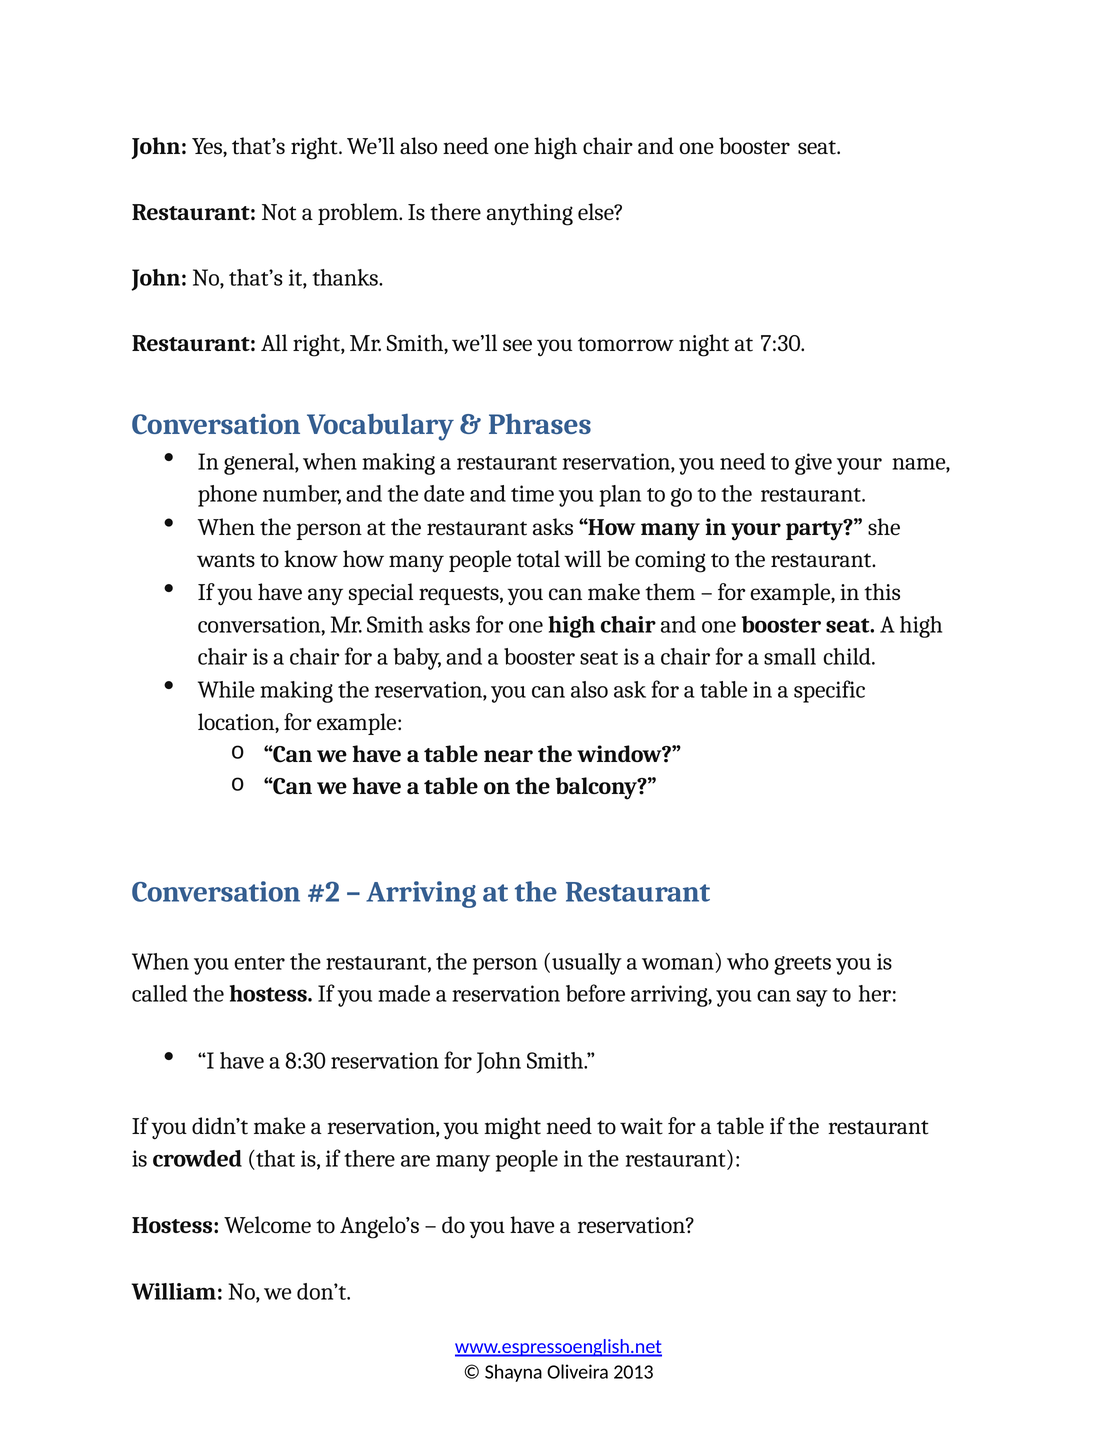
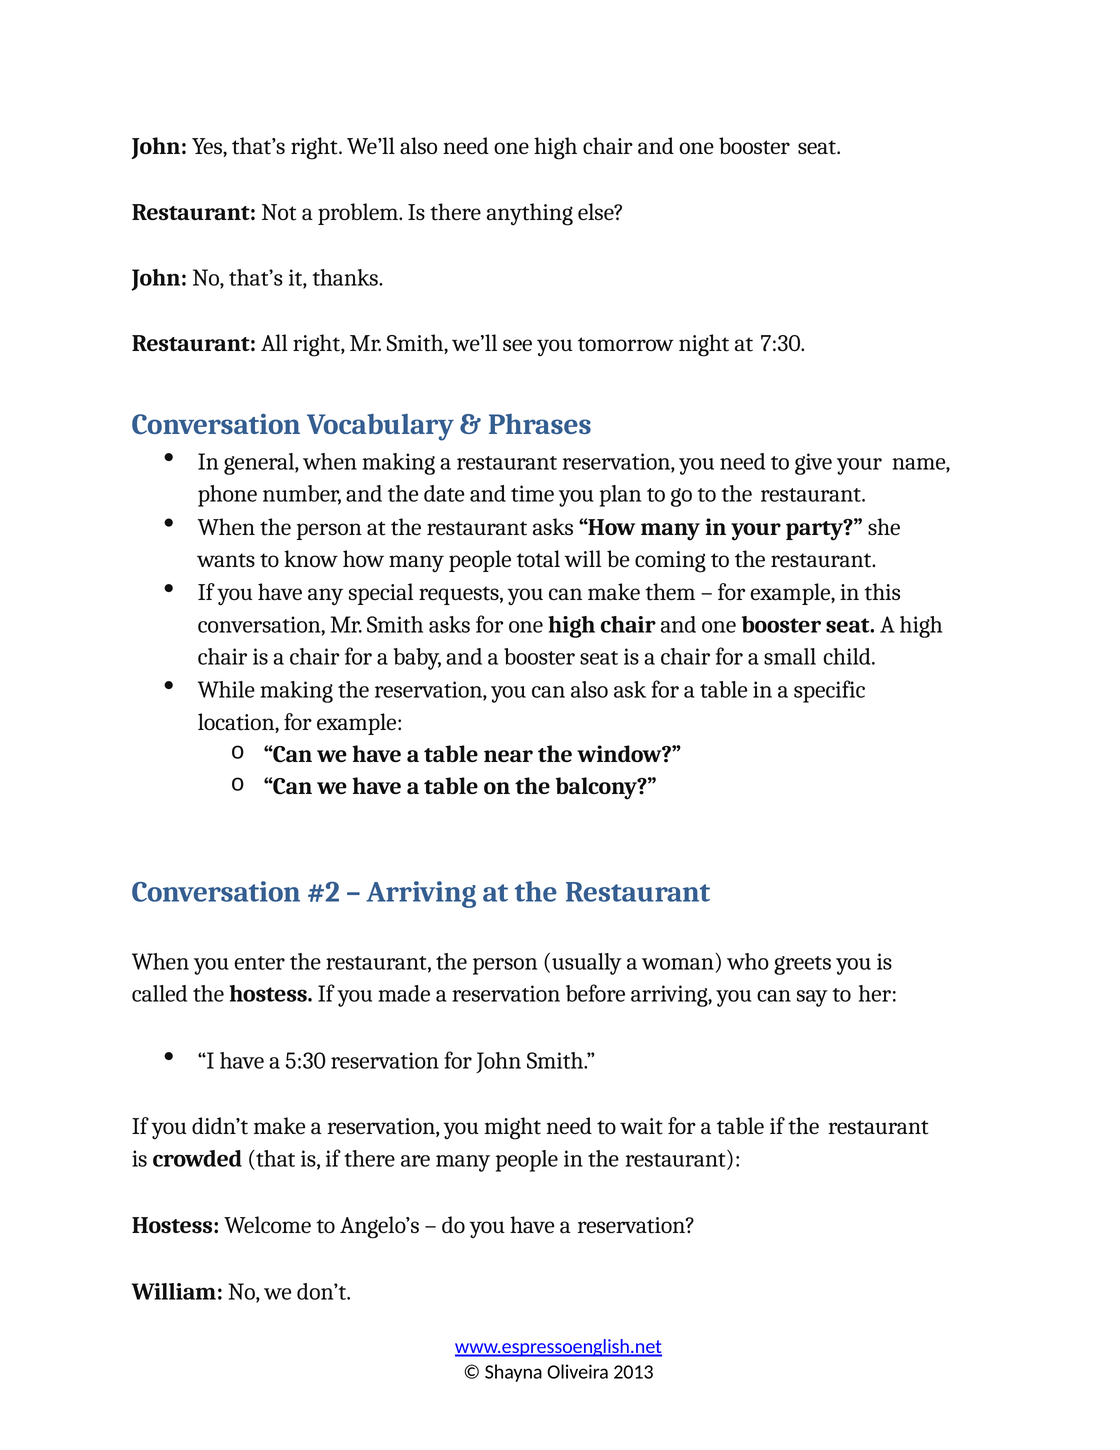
8:30: 8:30 -> 5:30
